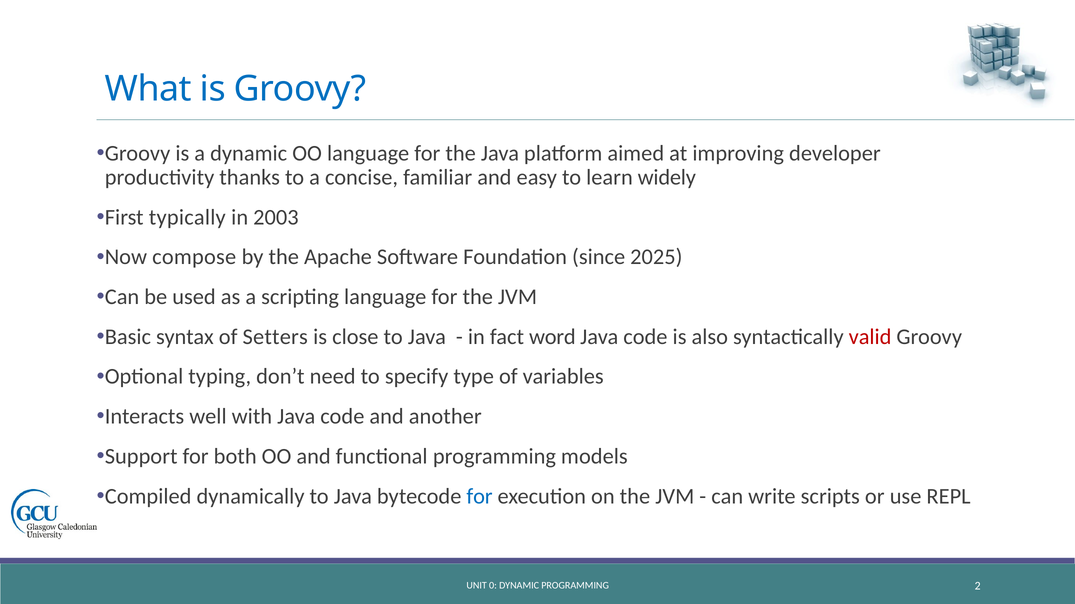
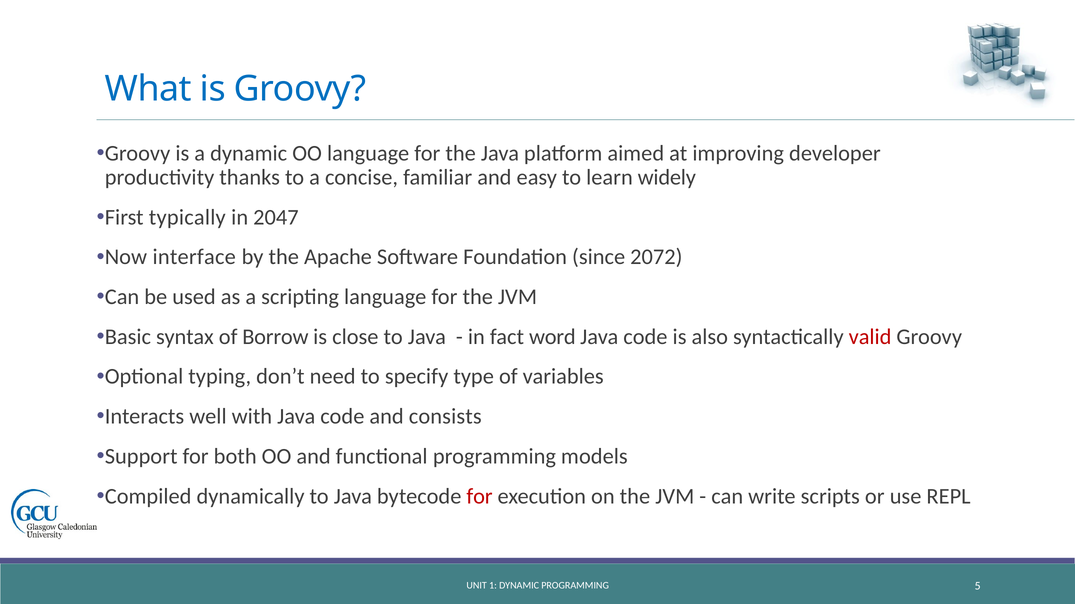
2003: 2003 -> 2047
compose: compose -> interface
2025: 2025 -> 2072
Setters: Setters -> Borrow
another: another -> consists
for at (480, 497) colour: blue -> red
0: 0 -> 1
2: 2 -> 5
